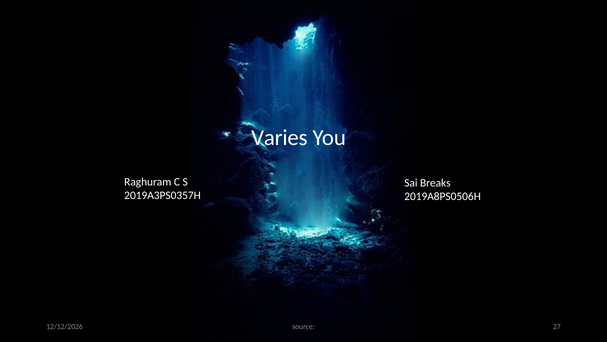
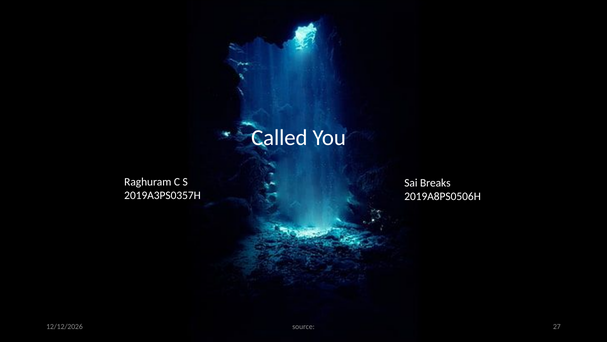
Varies: Varies -> Called
